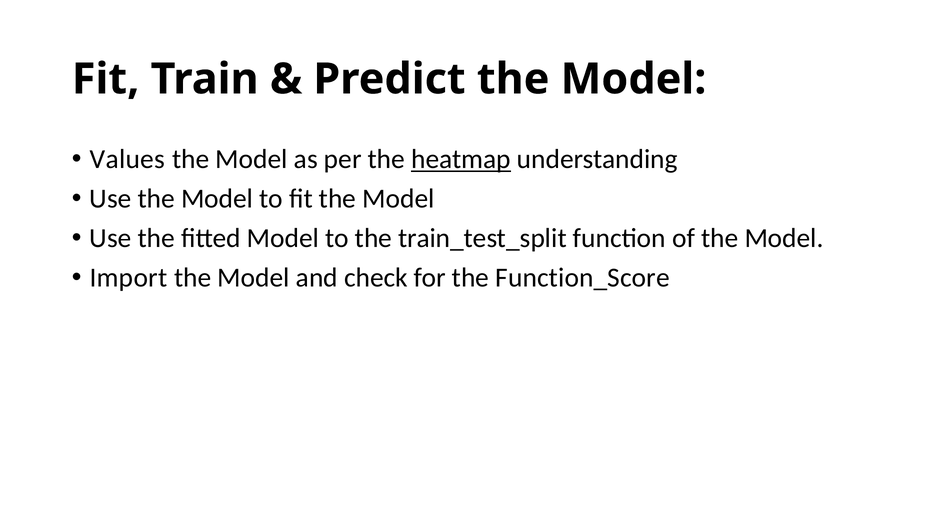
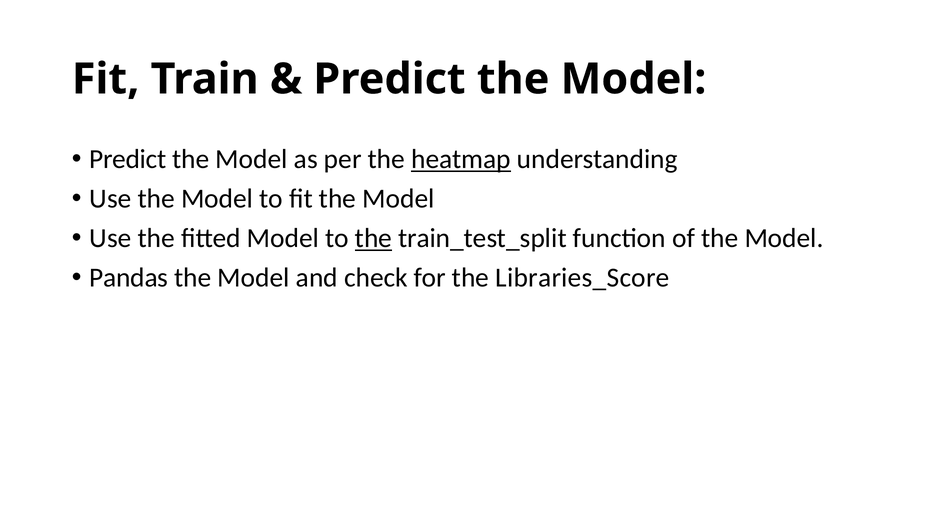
Values at (128, 159): Values -> Predict
the at (374, 238) underline: none -> present
Import: Import -> Pandas
Function_Score: Function_Score -> Libraries_Score
